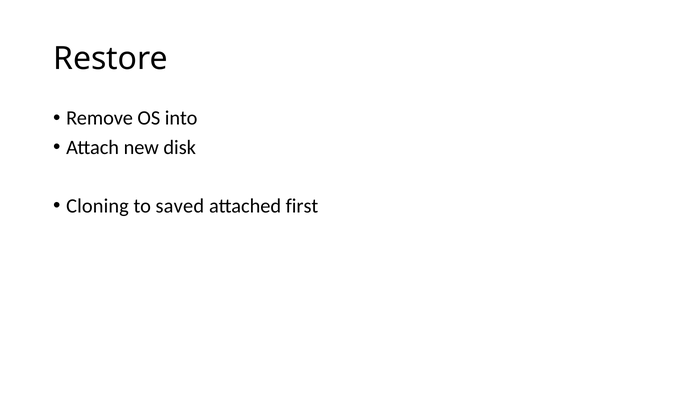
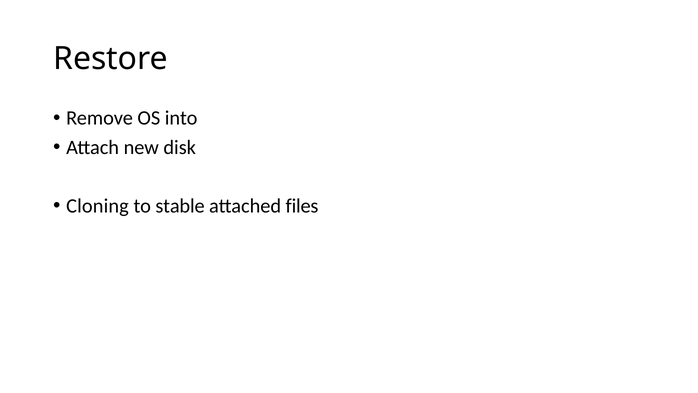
saved: saved -> stable
first: first -> files
